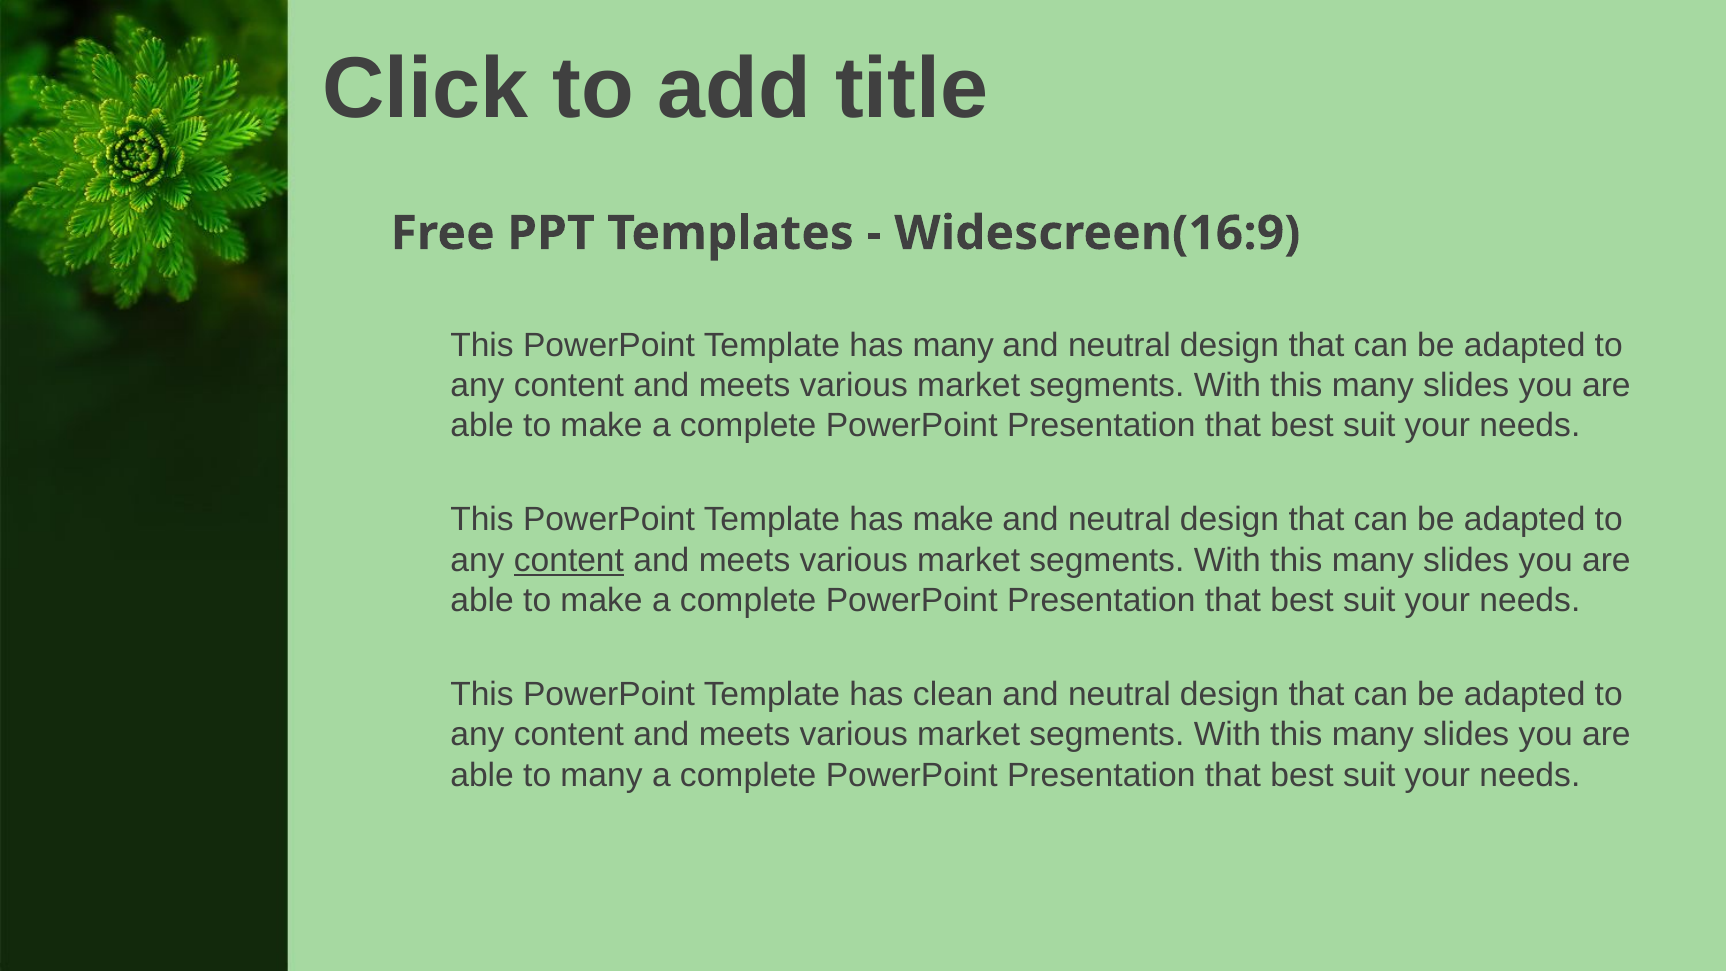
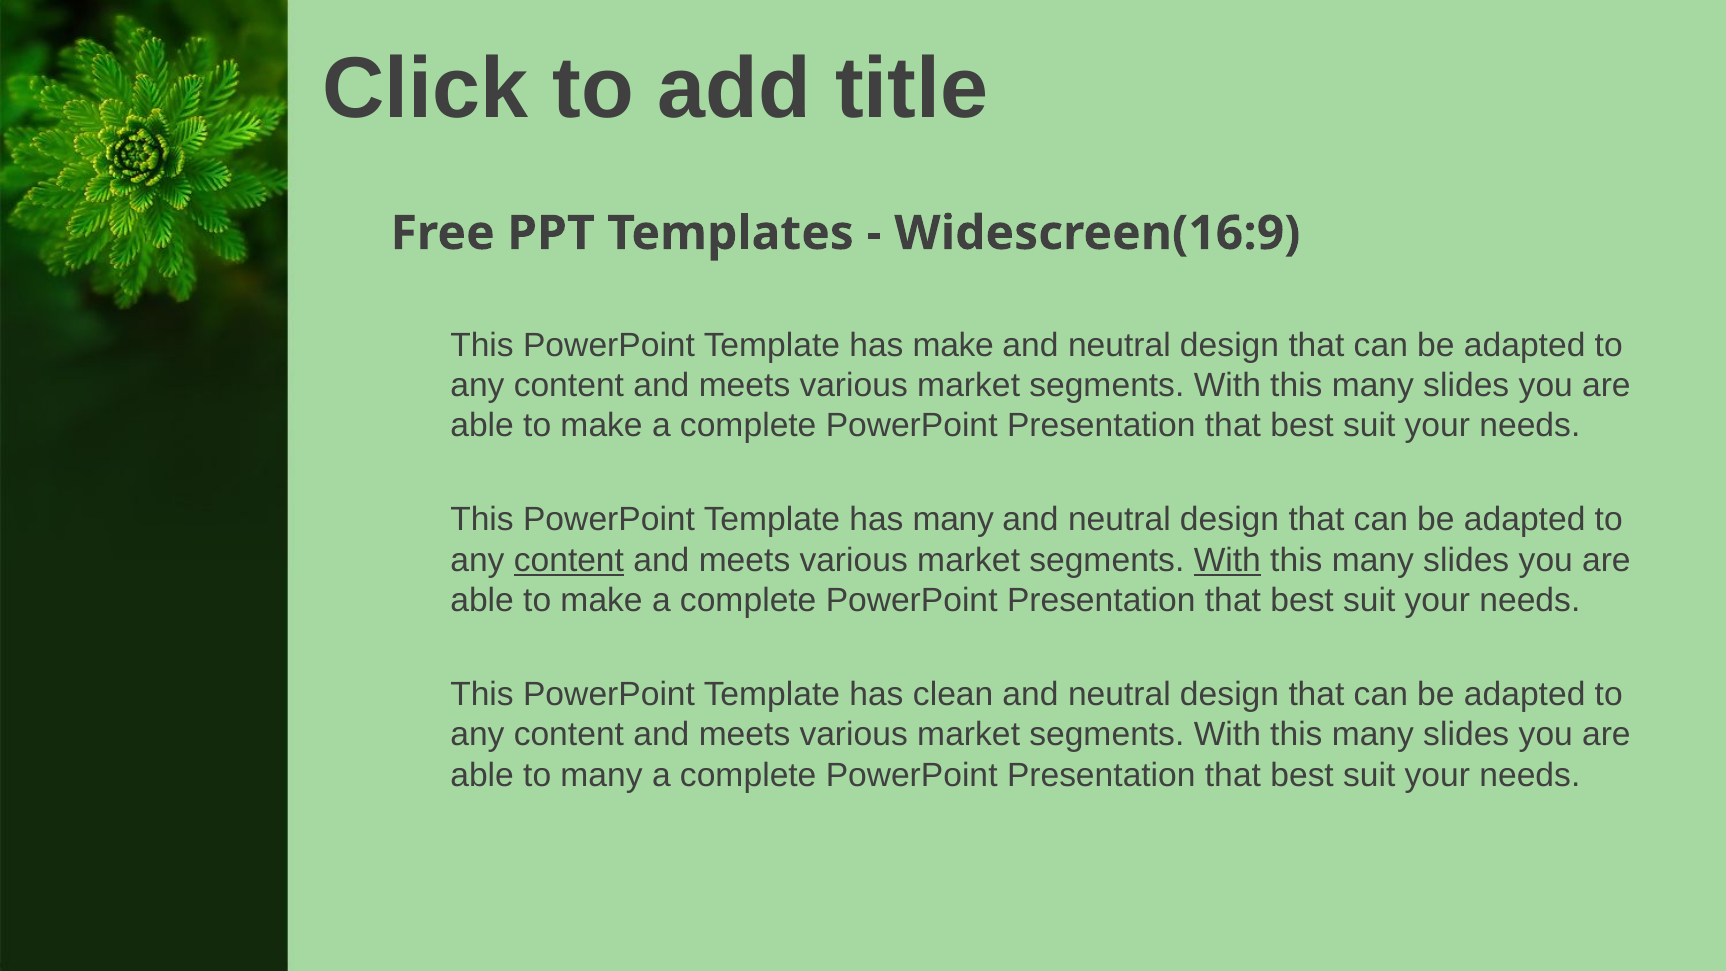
has many: many -> make
has make: make -> many
With at (1227, 560) underline: none -> present
